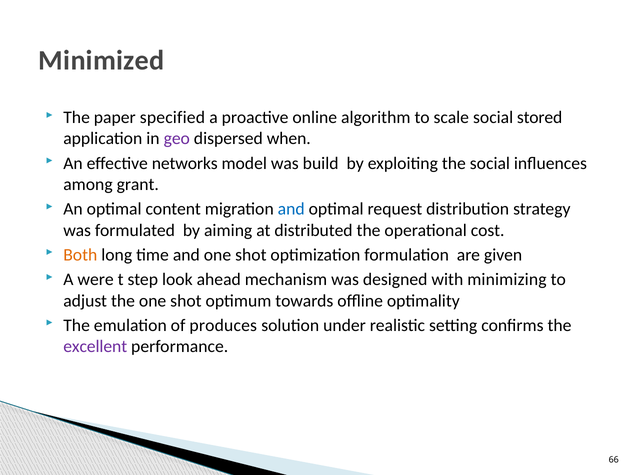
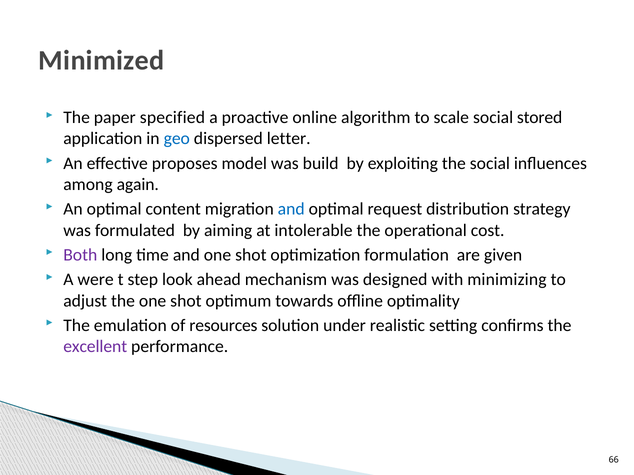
geo colour: purple -> blue
when: when -> letter
networks: networks -> proposes
grant: grant -> again
distributed: distributed -> intolerable
Both colour: orange -> purple
produces: produces -> resources
